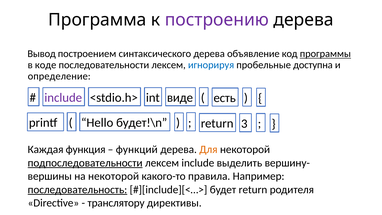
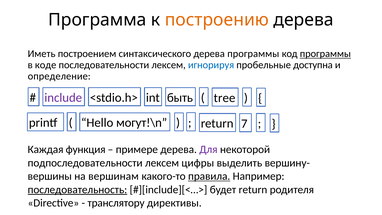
построению colour: purple -> orange
Вывод: Вывод -> Иметь
дерева объявление: объявление -> программы
виде: виде -> быть
есть: есть -> tree
будет!\n: будет!\n -> могут!\n
3: 3 -> 7
функций: функций -> примере
Для colour: orange -> purple
подпоследовательности underline: present -> none
лексем include: include -> цифры
на некоторой: некоторой -> вершинам
правила underline: none -> present
